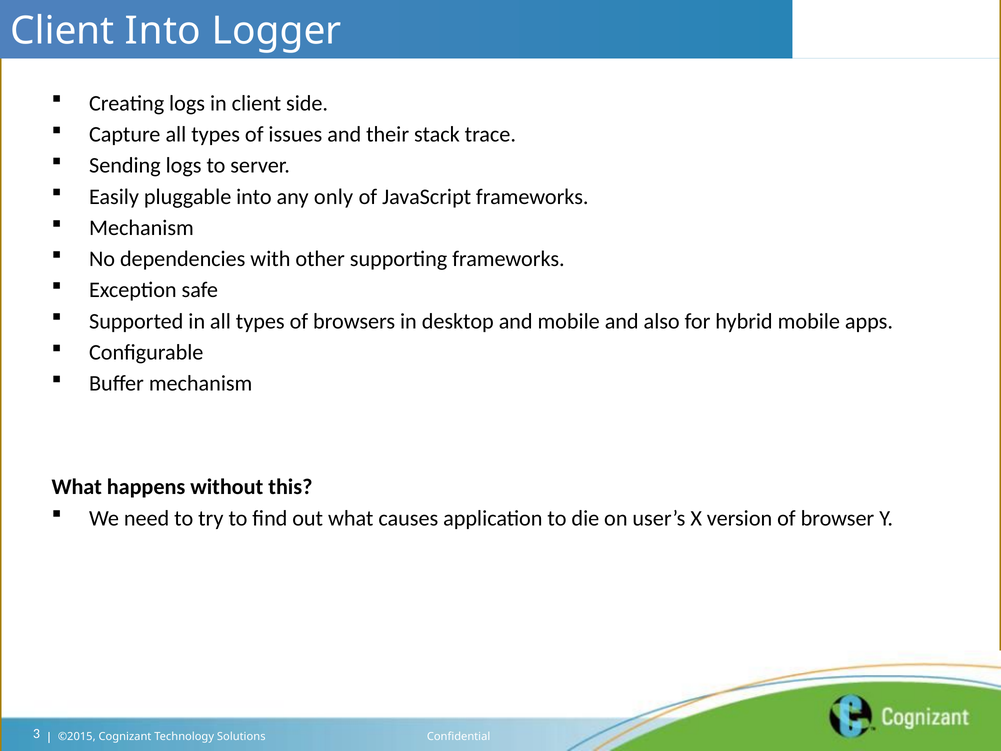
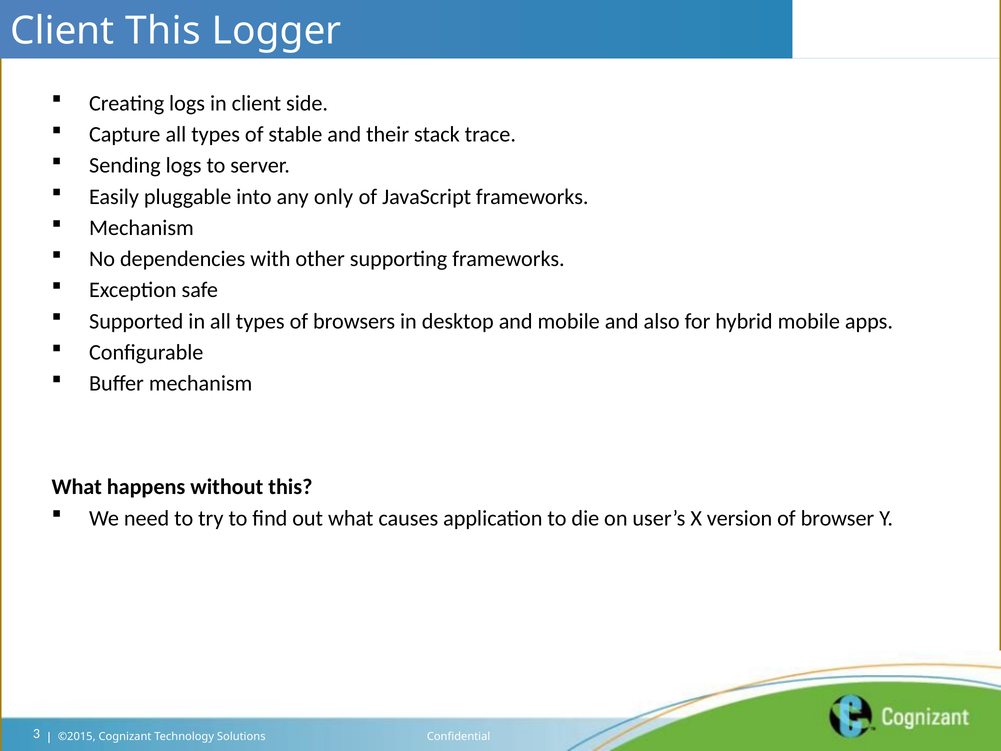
Client Into: Into -> This
issues: issues -> stable
